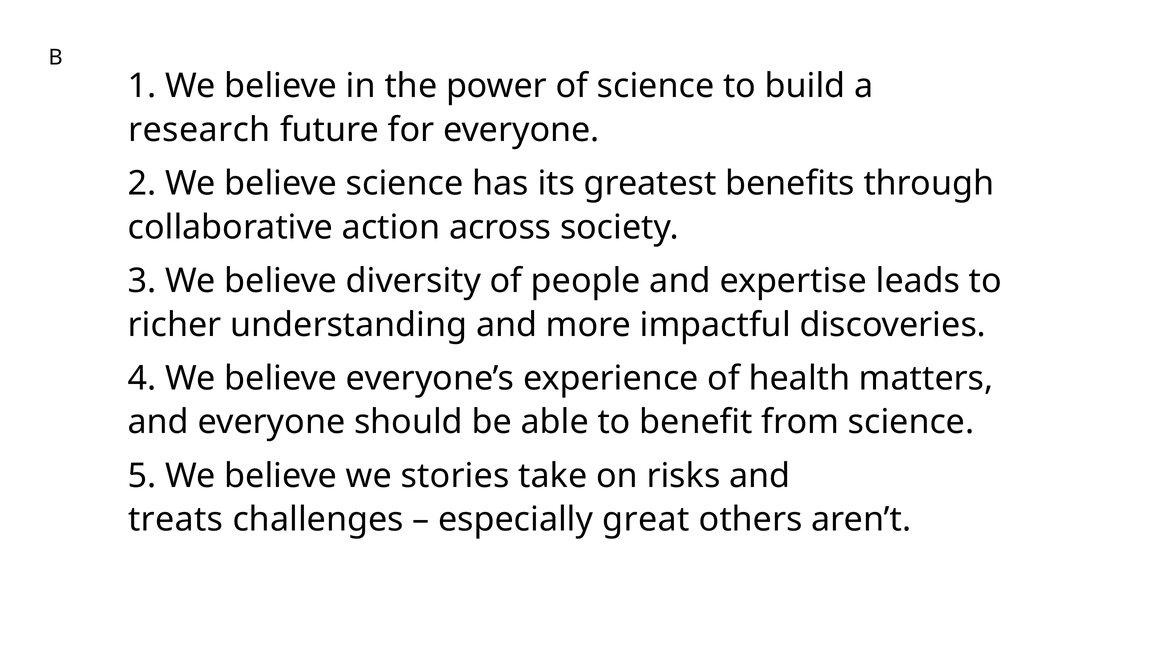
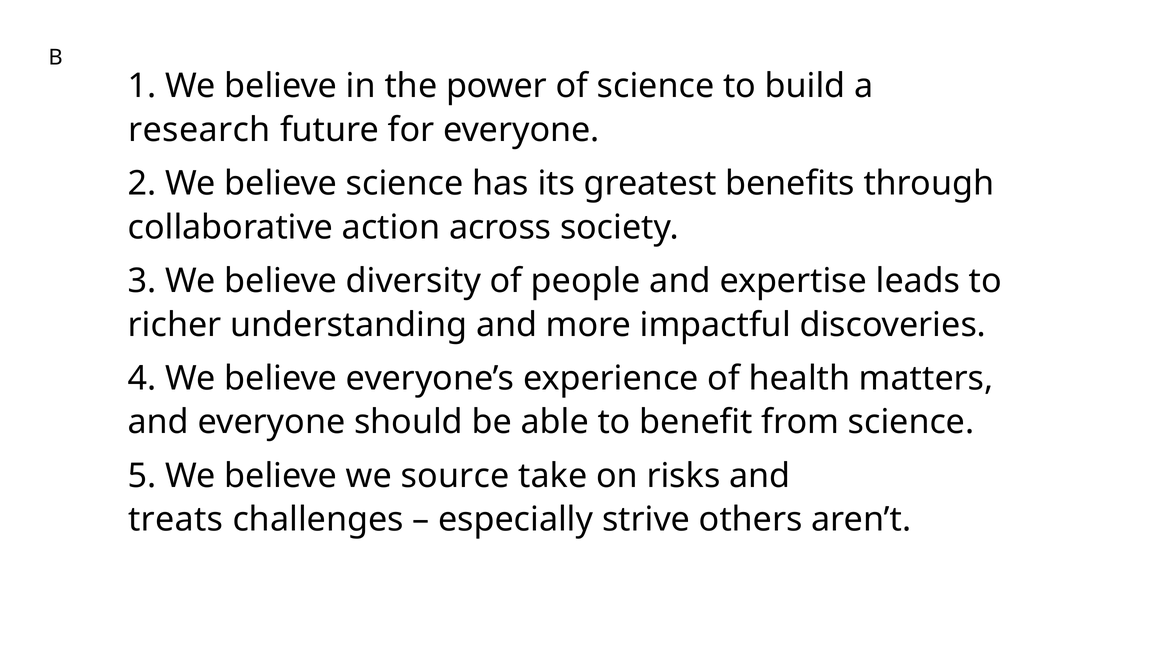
stories: stories -> source
great: great -> strive
